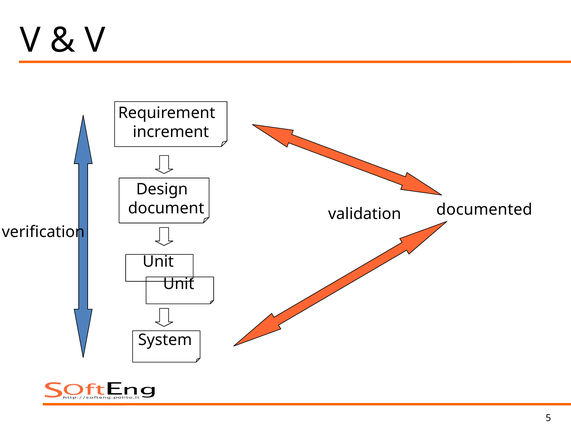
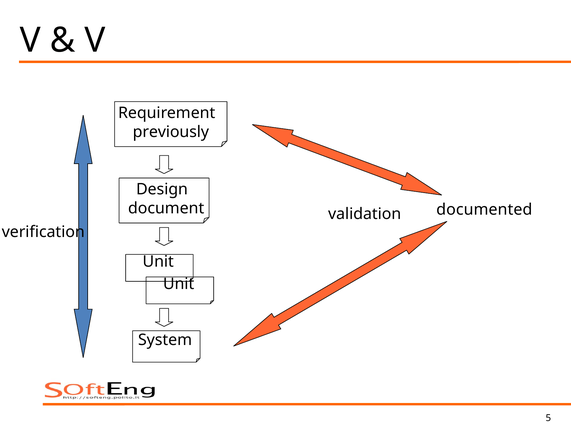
increment: increment -> previously
